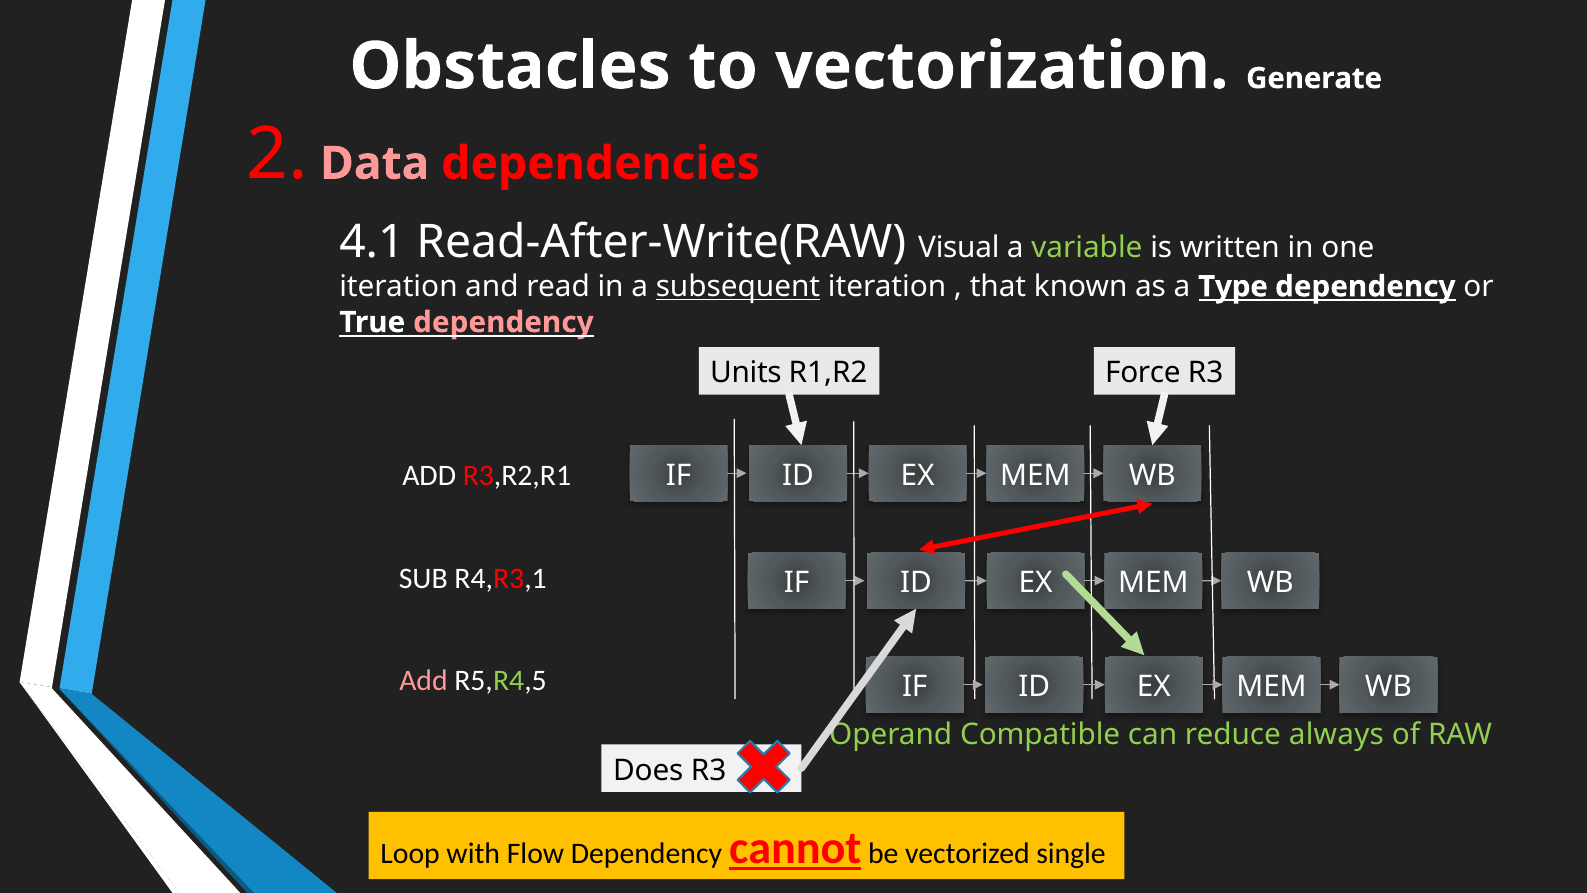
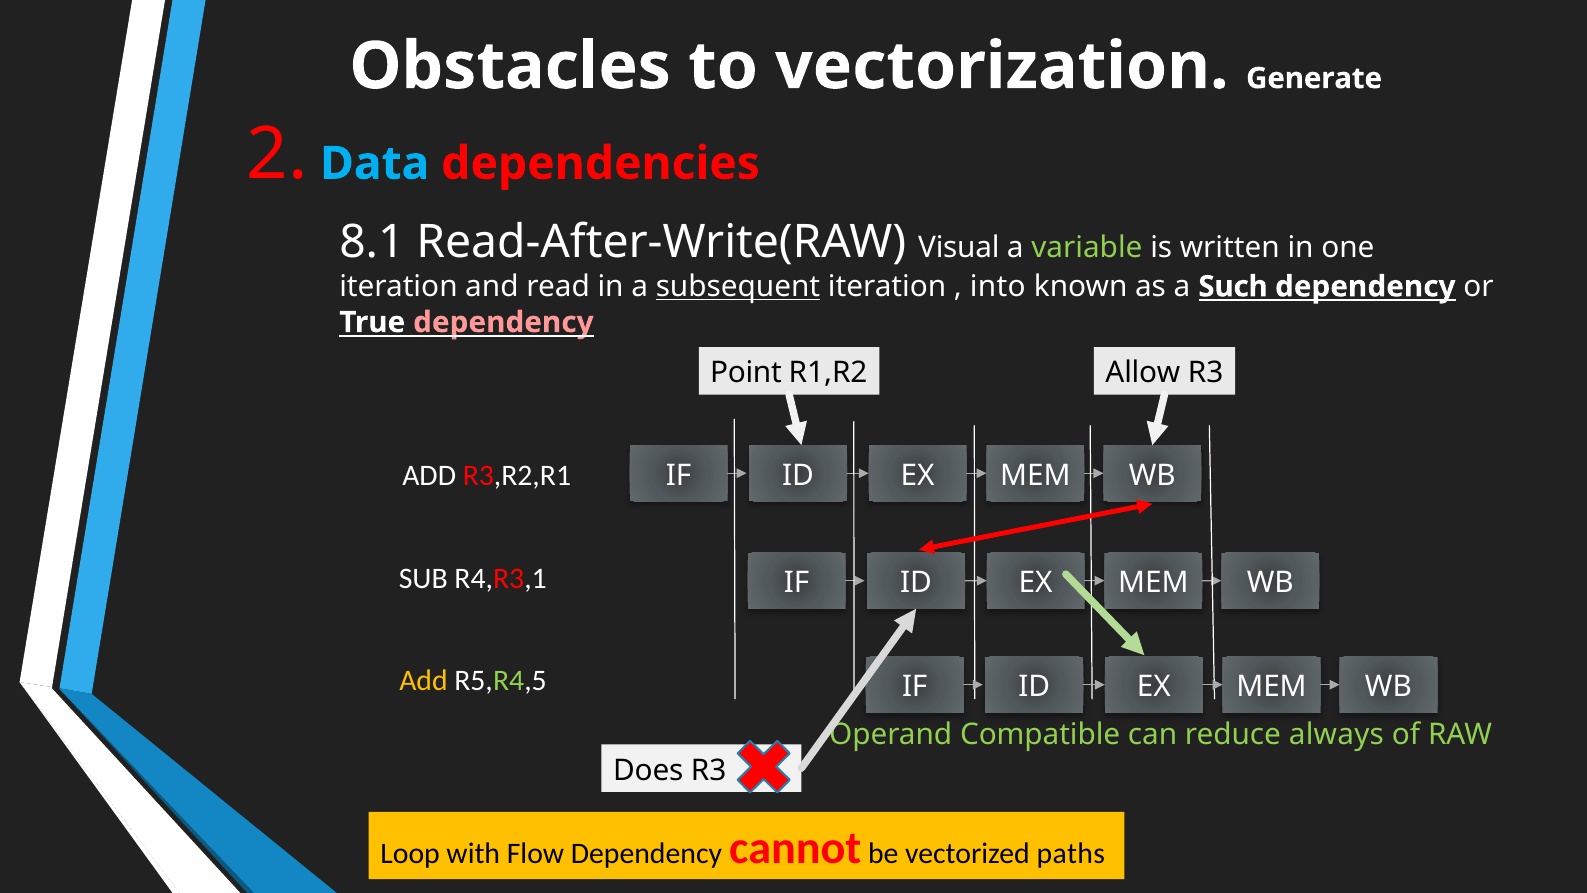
Data colour: pink -> light blue
4.1: 4.1 -> 8.1
that: that -> into
Type: Type -> Such
Units: Units -> Point
Force: Force -> Allow
Add at (423, 681) colour: pink -> yellow
cannot underline: present -> none
single: single -> paths
